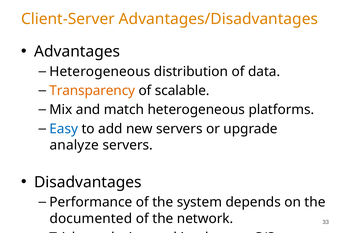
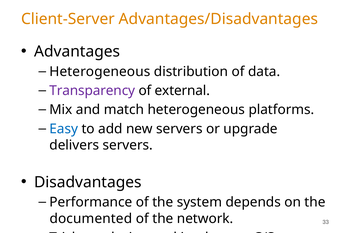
Transparency colour: orange -> purple
scalable: scalable -> external
analyze: analyze -> delivers
